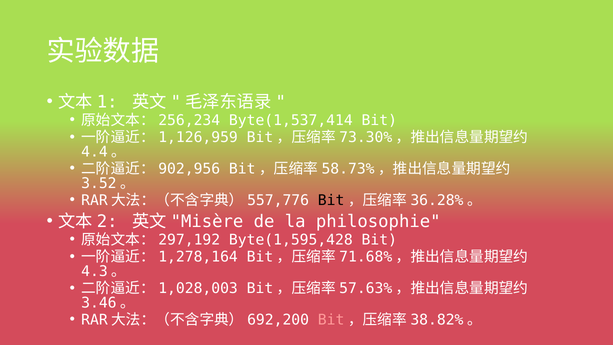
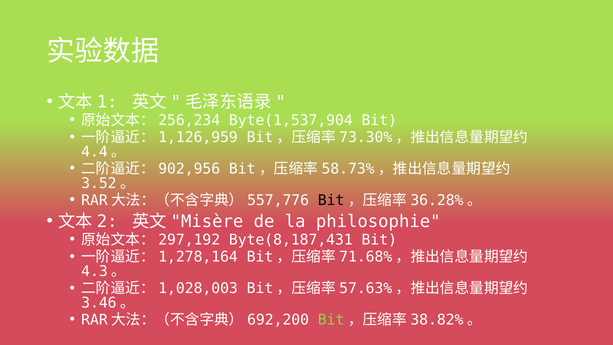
Byte(1,537,414: Byte(1,537,414 -> Byte(1,537,904
Byte(1,595,428: Byte(1,595,428 -> Byte(8,187,431
Bit at (331, 320) colour: pink -> light green
